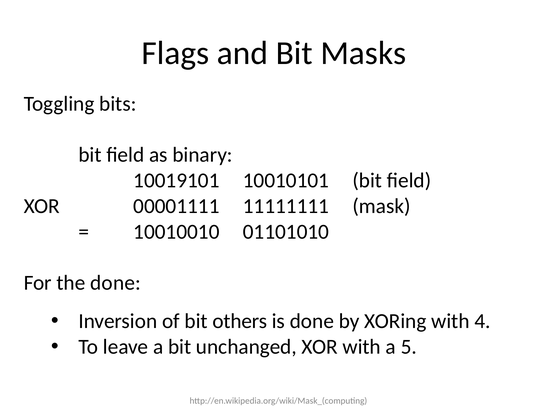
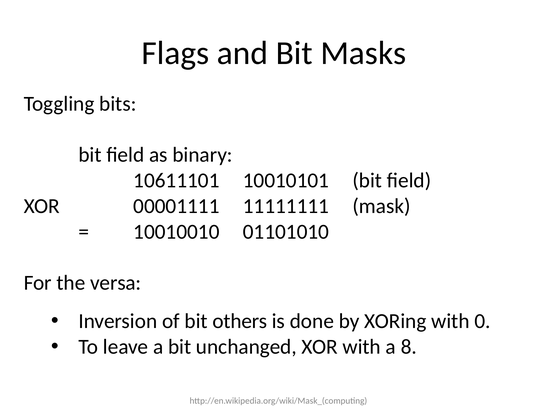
10019101: 10019101 -> 10611101
the done: done -> versa
4: 4 -> 0
5: 5 -> 8
